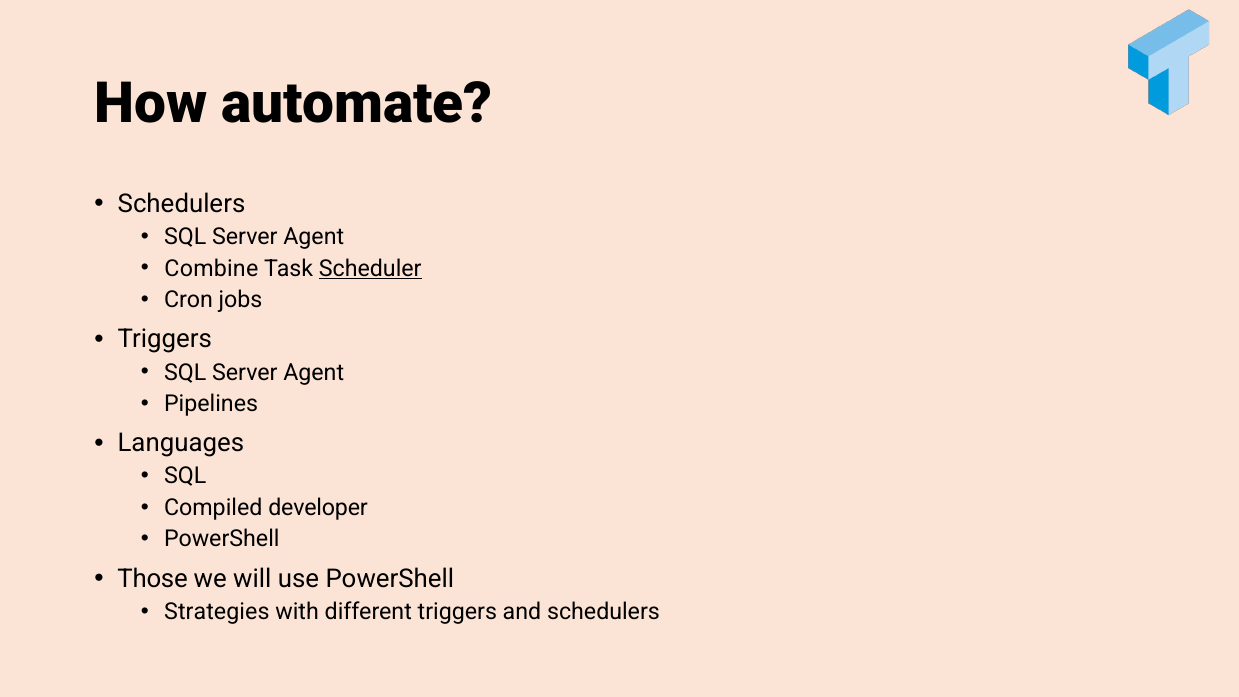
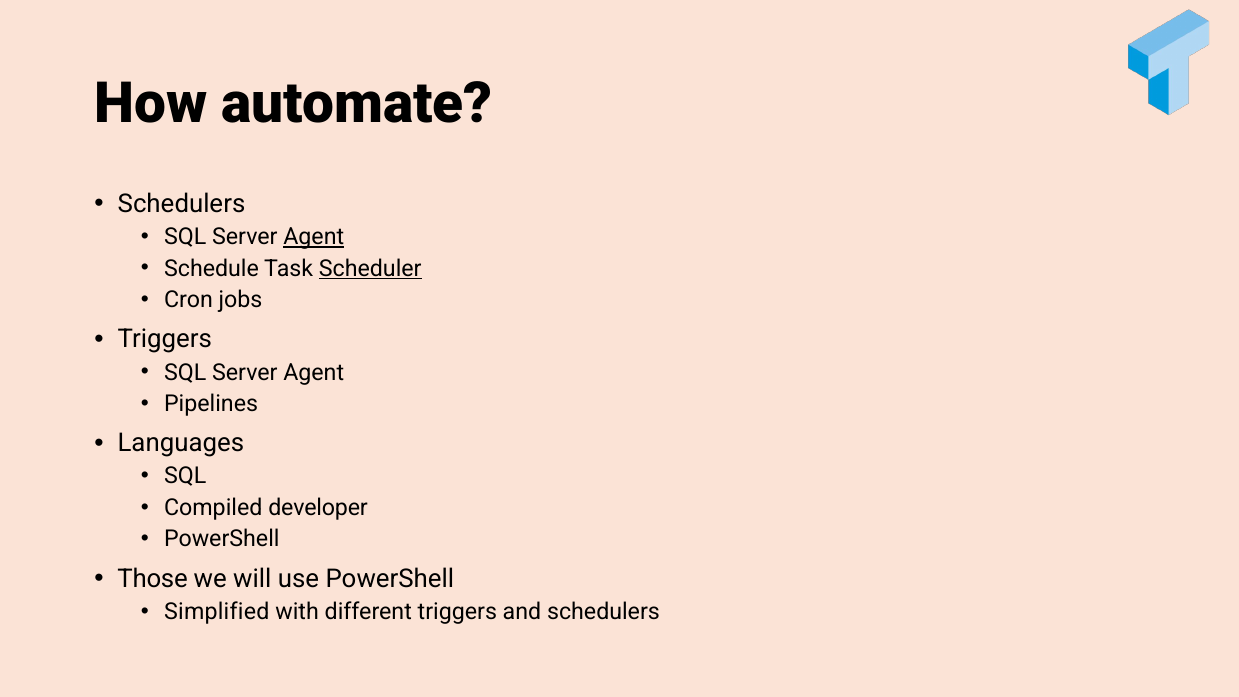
Agent at (314, 237) underline: none -> present
Combine: Combine -> Schedule
Strategies: Strategies -> Simplified
